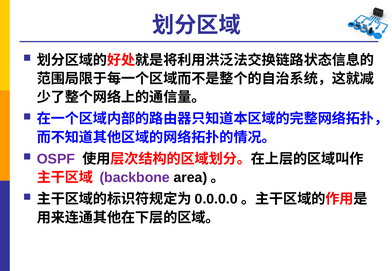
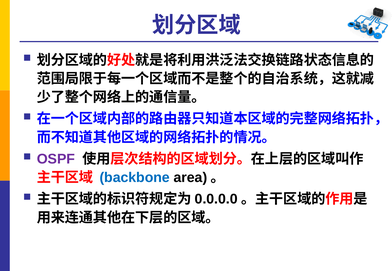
backbone colour: purple -> blue
